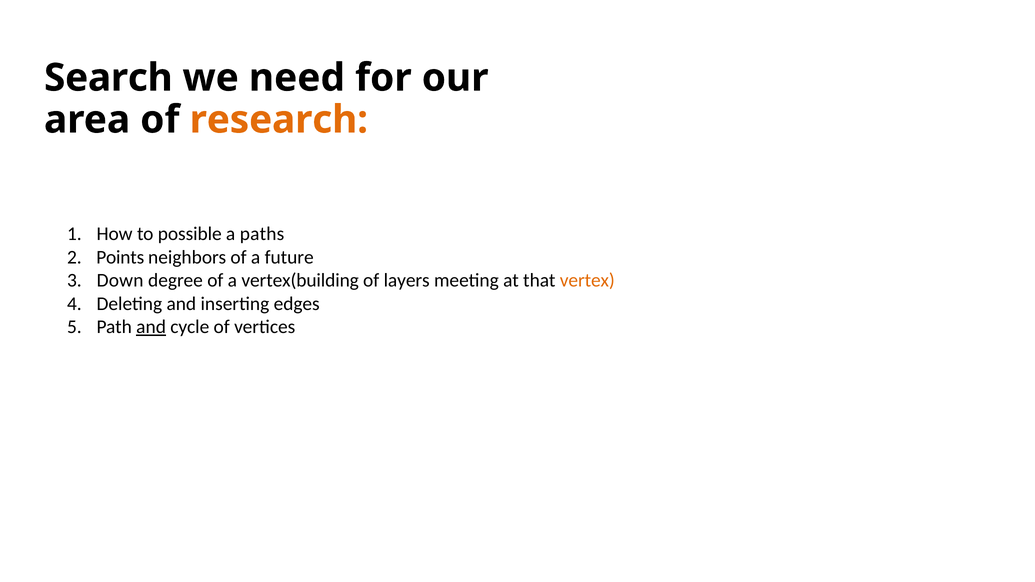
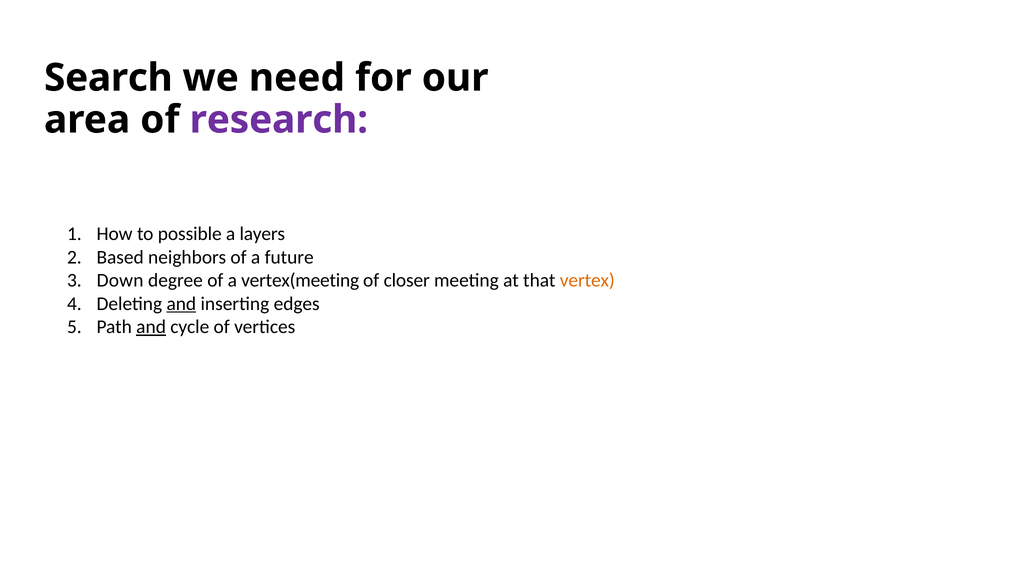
research colour: orange -> purple
paths: paths -> layers
Points: Points -> Based
vertex(building: vertex(building -> vertex(meeting
layers: layers -> closer
and at (181, 304) underline: none -> present
